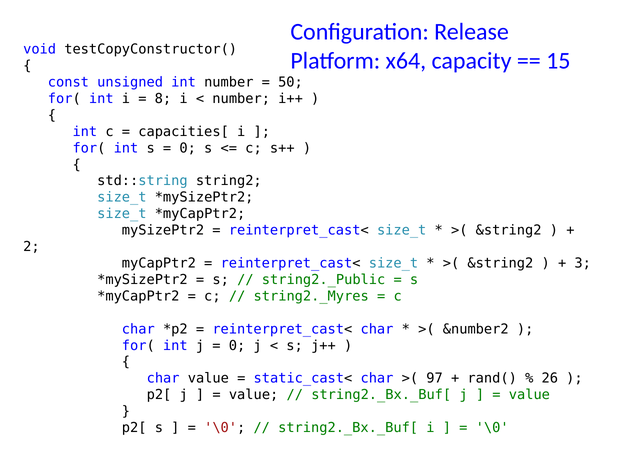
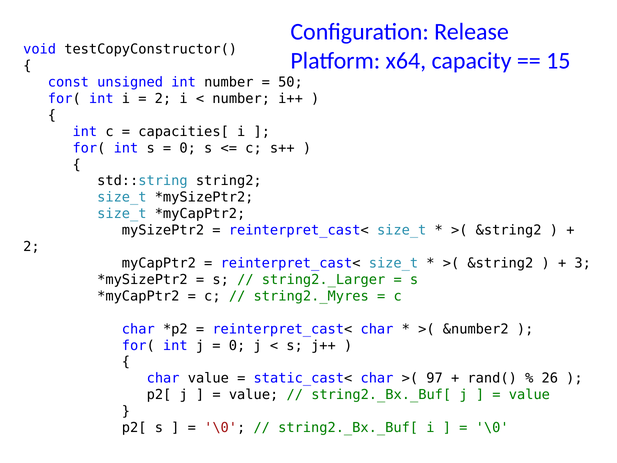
8 at (163, 99): 8 -> 2
string2._Public: string2._Public -> string2._Larger
